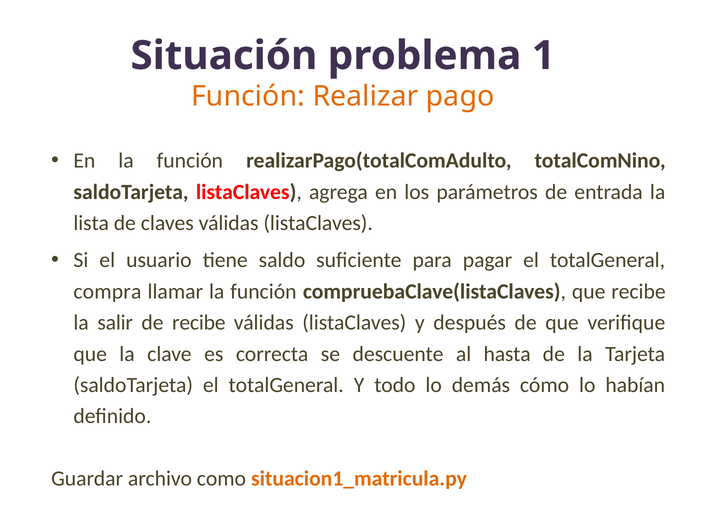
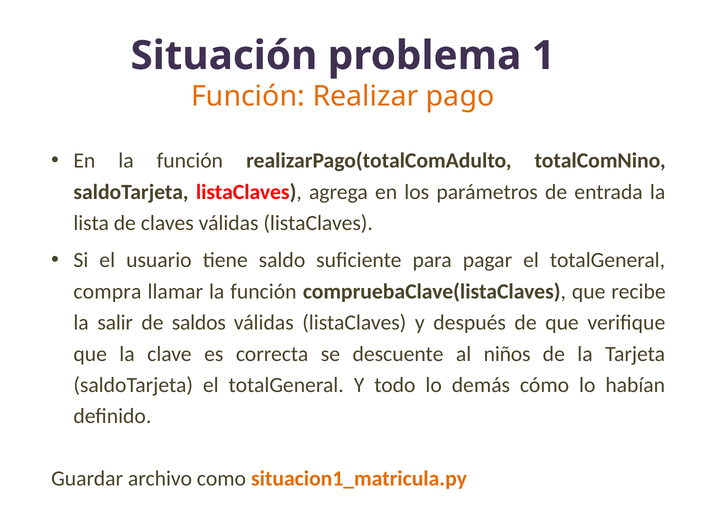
de recibe: recibe -> saldos
hasta: hasta -> niños
